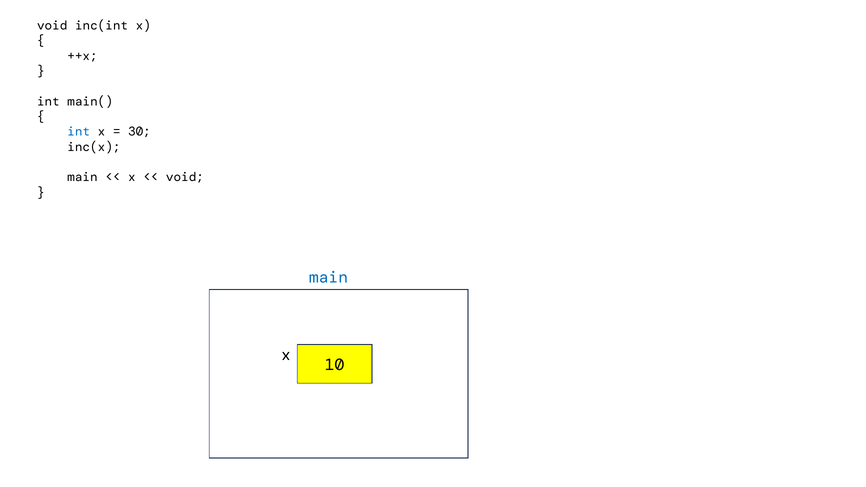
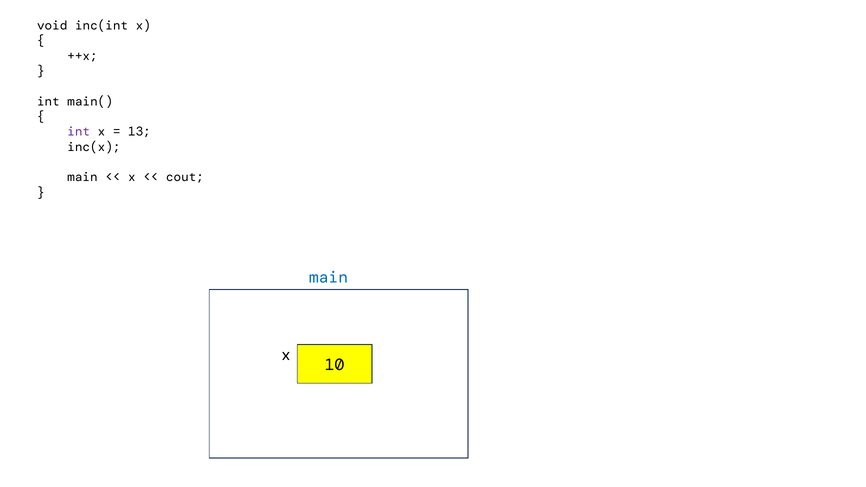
int at (79, 132) colour: blue -> purple
30: 30 -> 13
void at (185, 177): void -> cout
